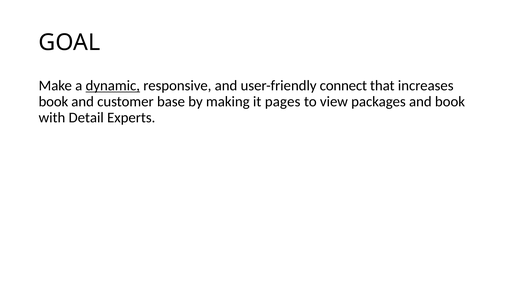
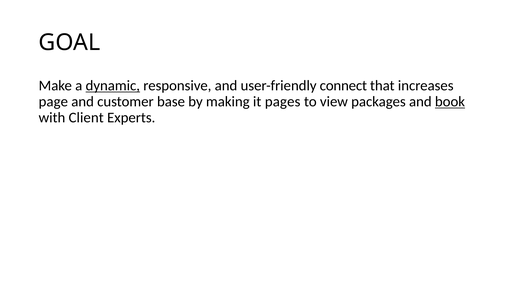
book at (53, 102): book -> page
book at (450, 102) underline: none -> present
Detail: Detail -> Client
